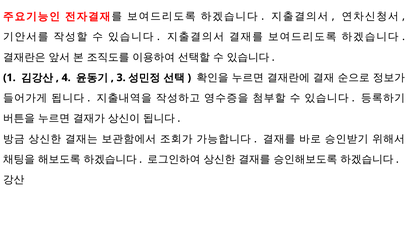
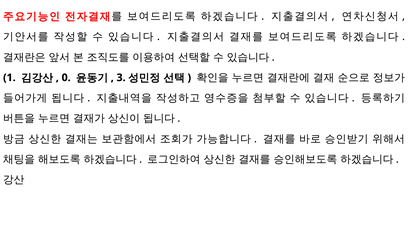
4: 4 -> 0
